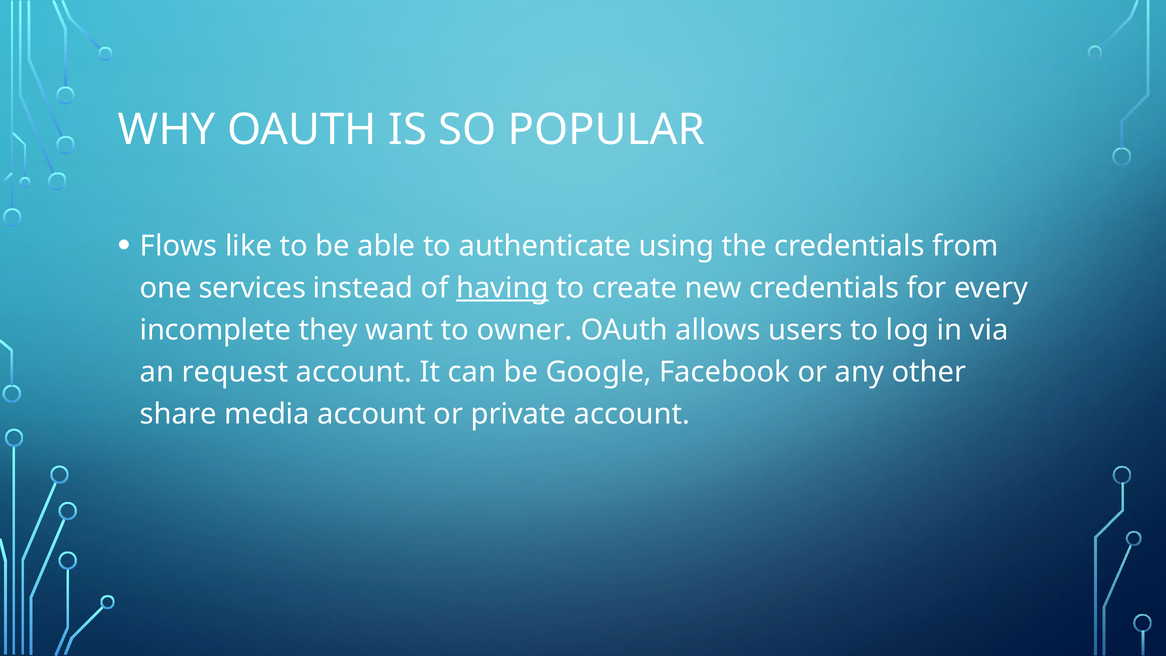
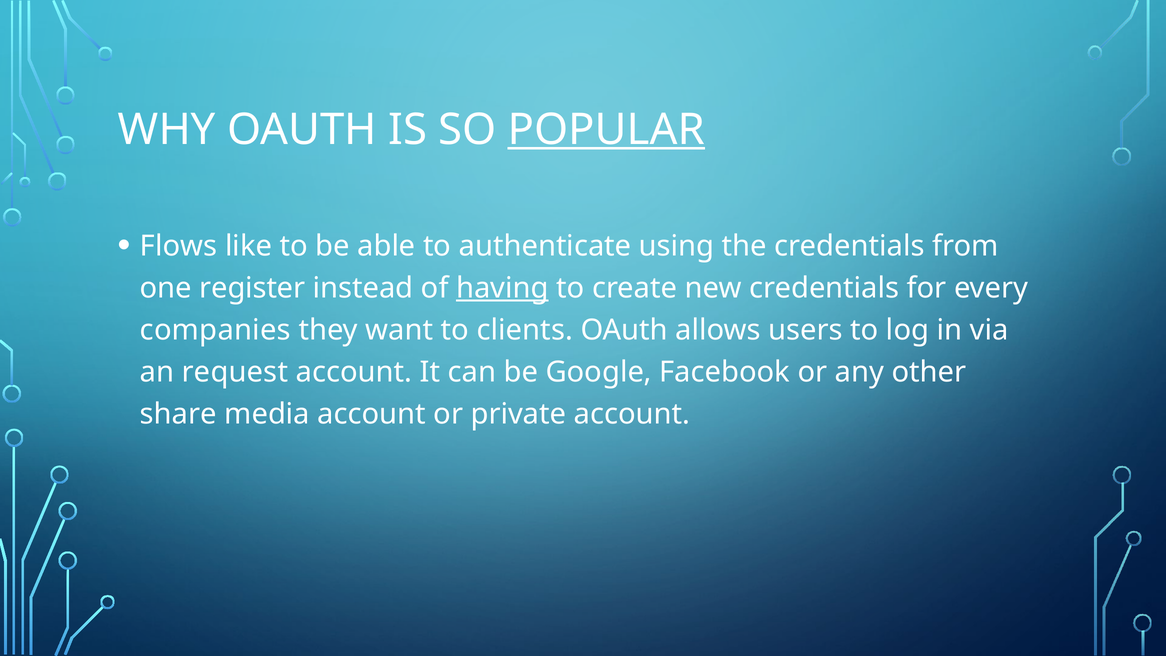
POPULAR underline: none -> present
services: services -> register
incomplete: incomplete -> companies
owner: owner -> clients
